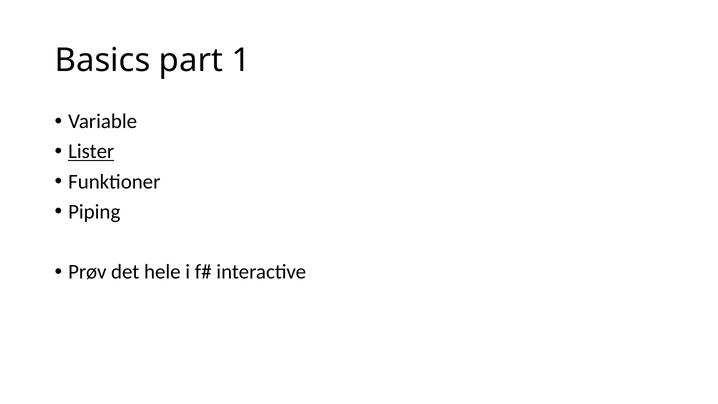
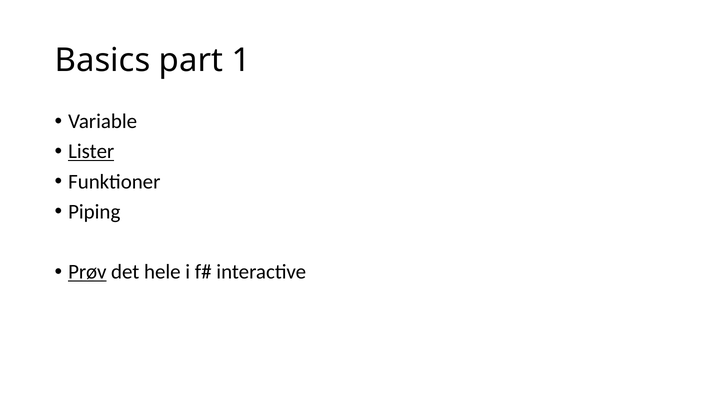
Prøv underline: none -> present
